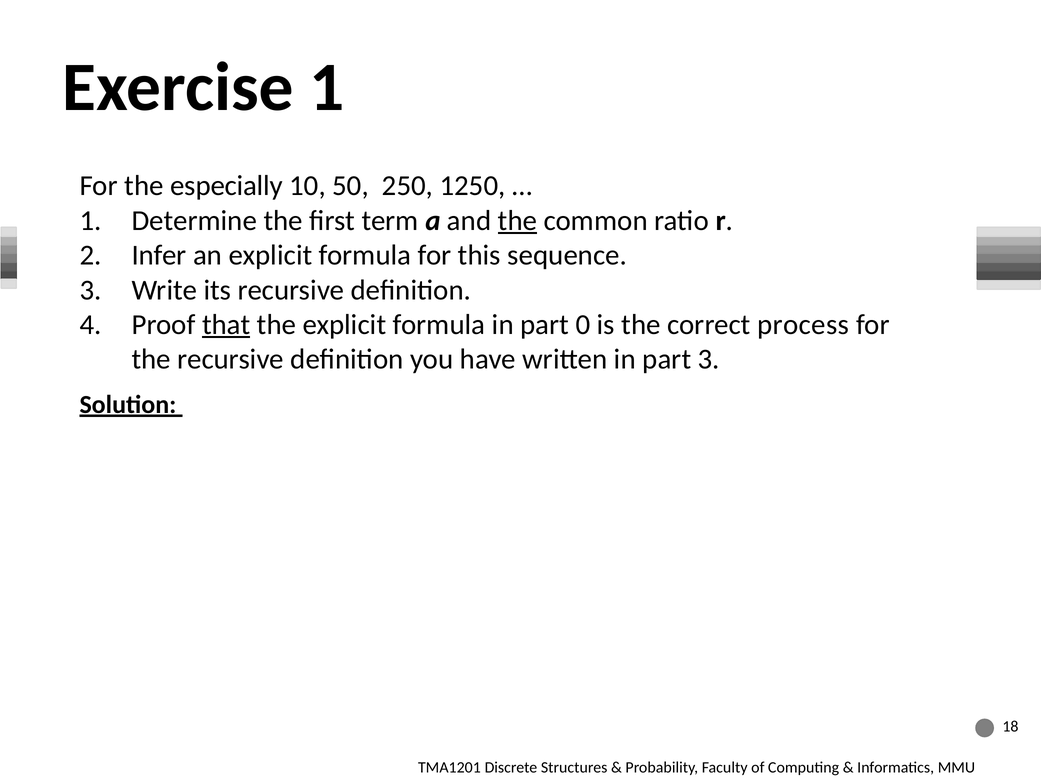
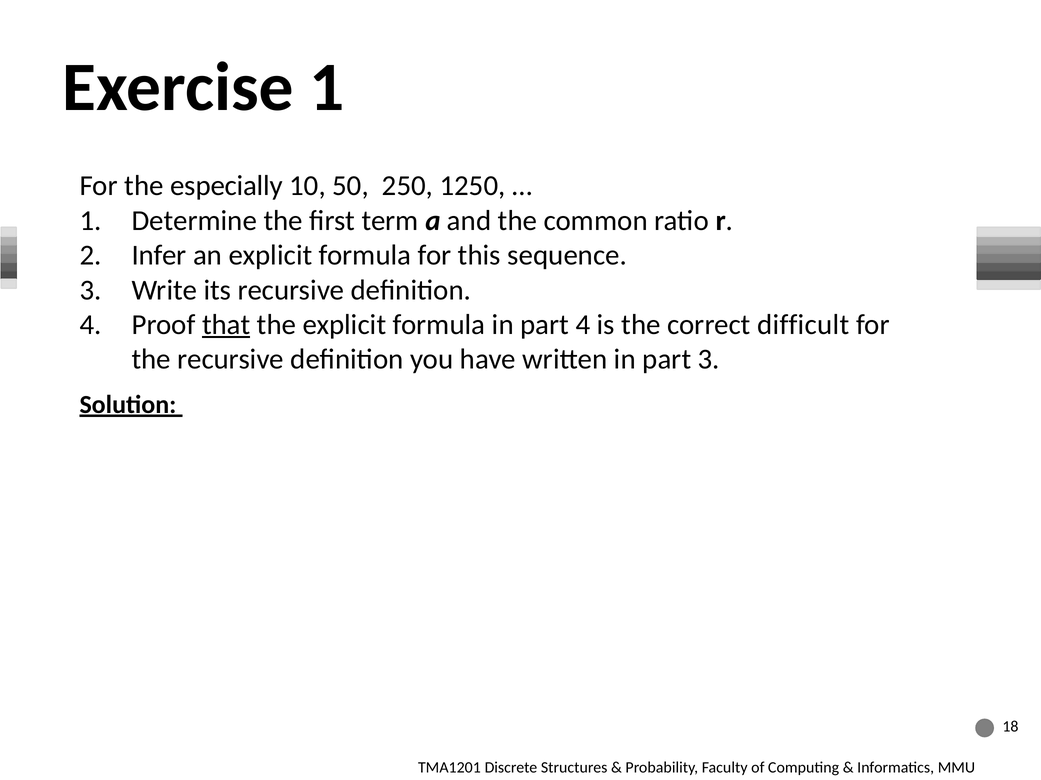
the at (517, 221) underline: present -> none
part 0: 0 -> 4
process: process -> difficult
